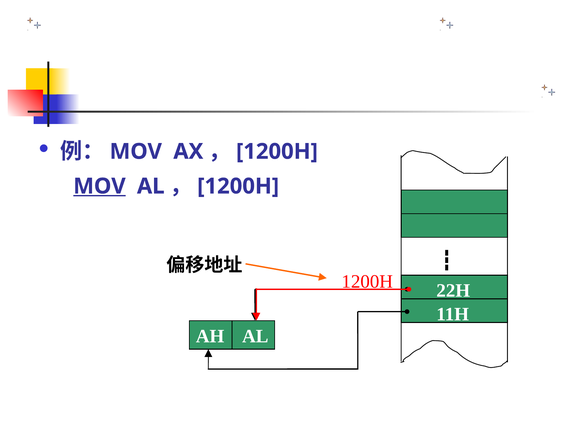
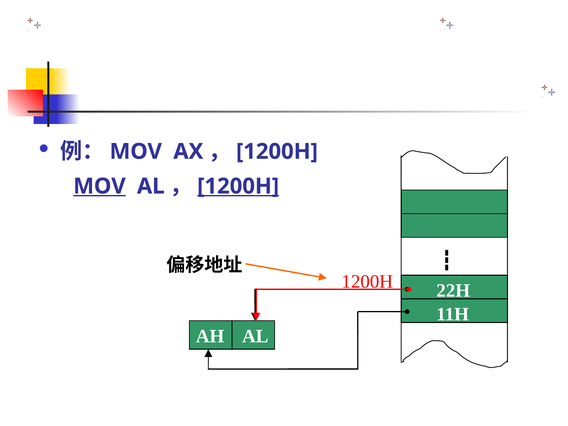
1200H at (238, 186) underline: none -> present
